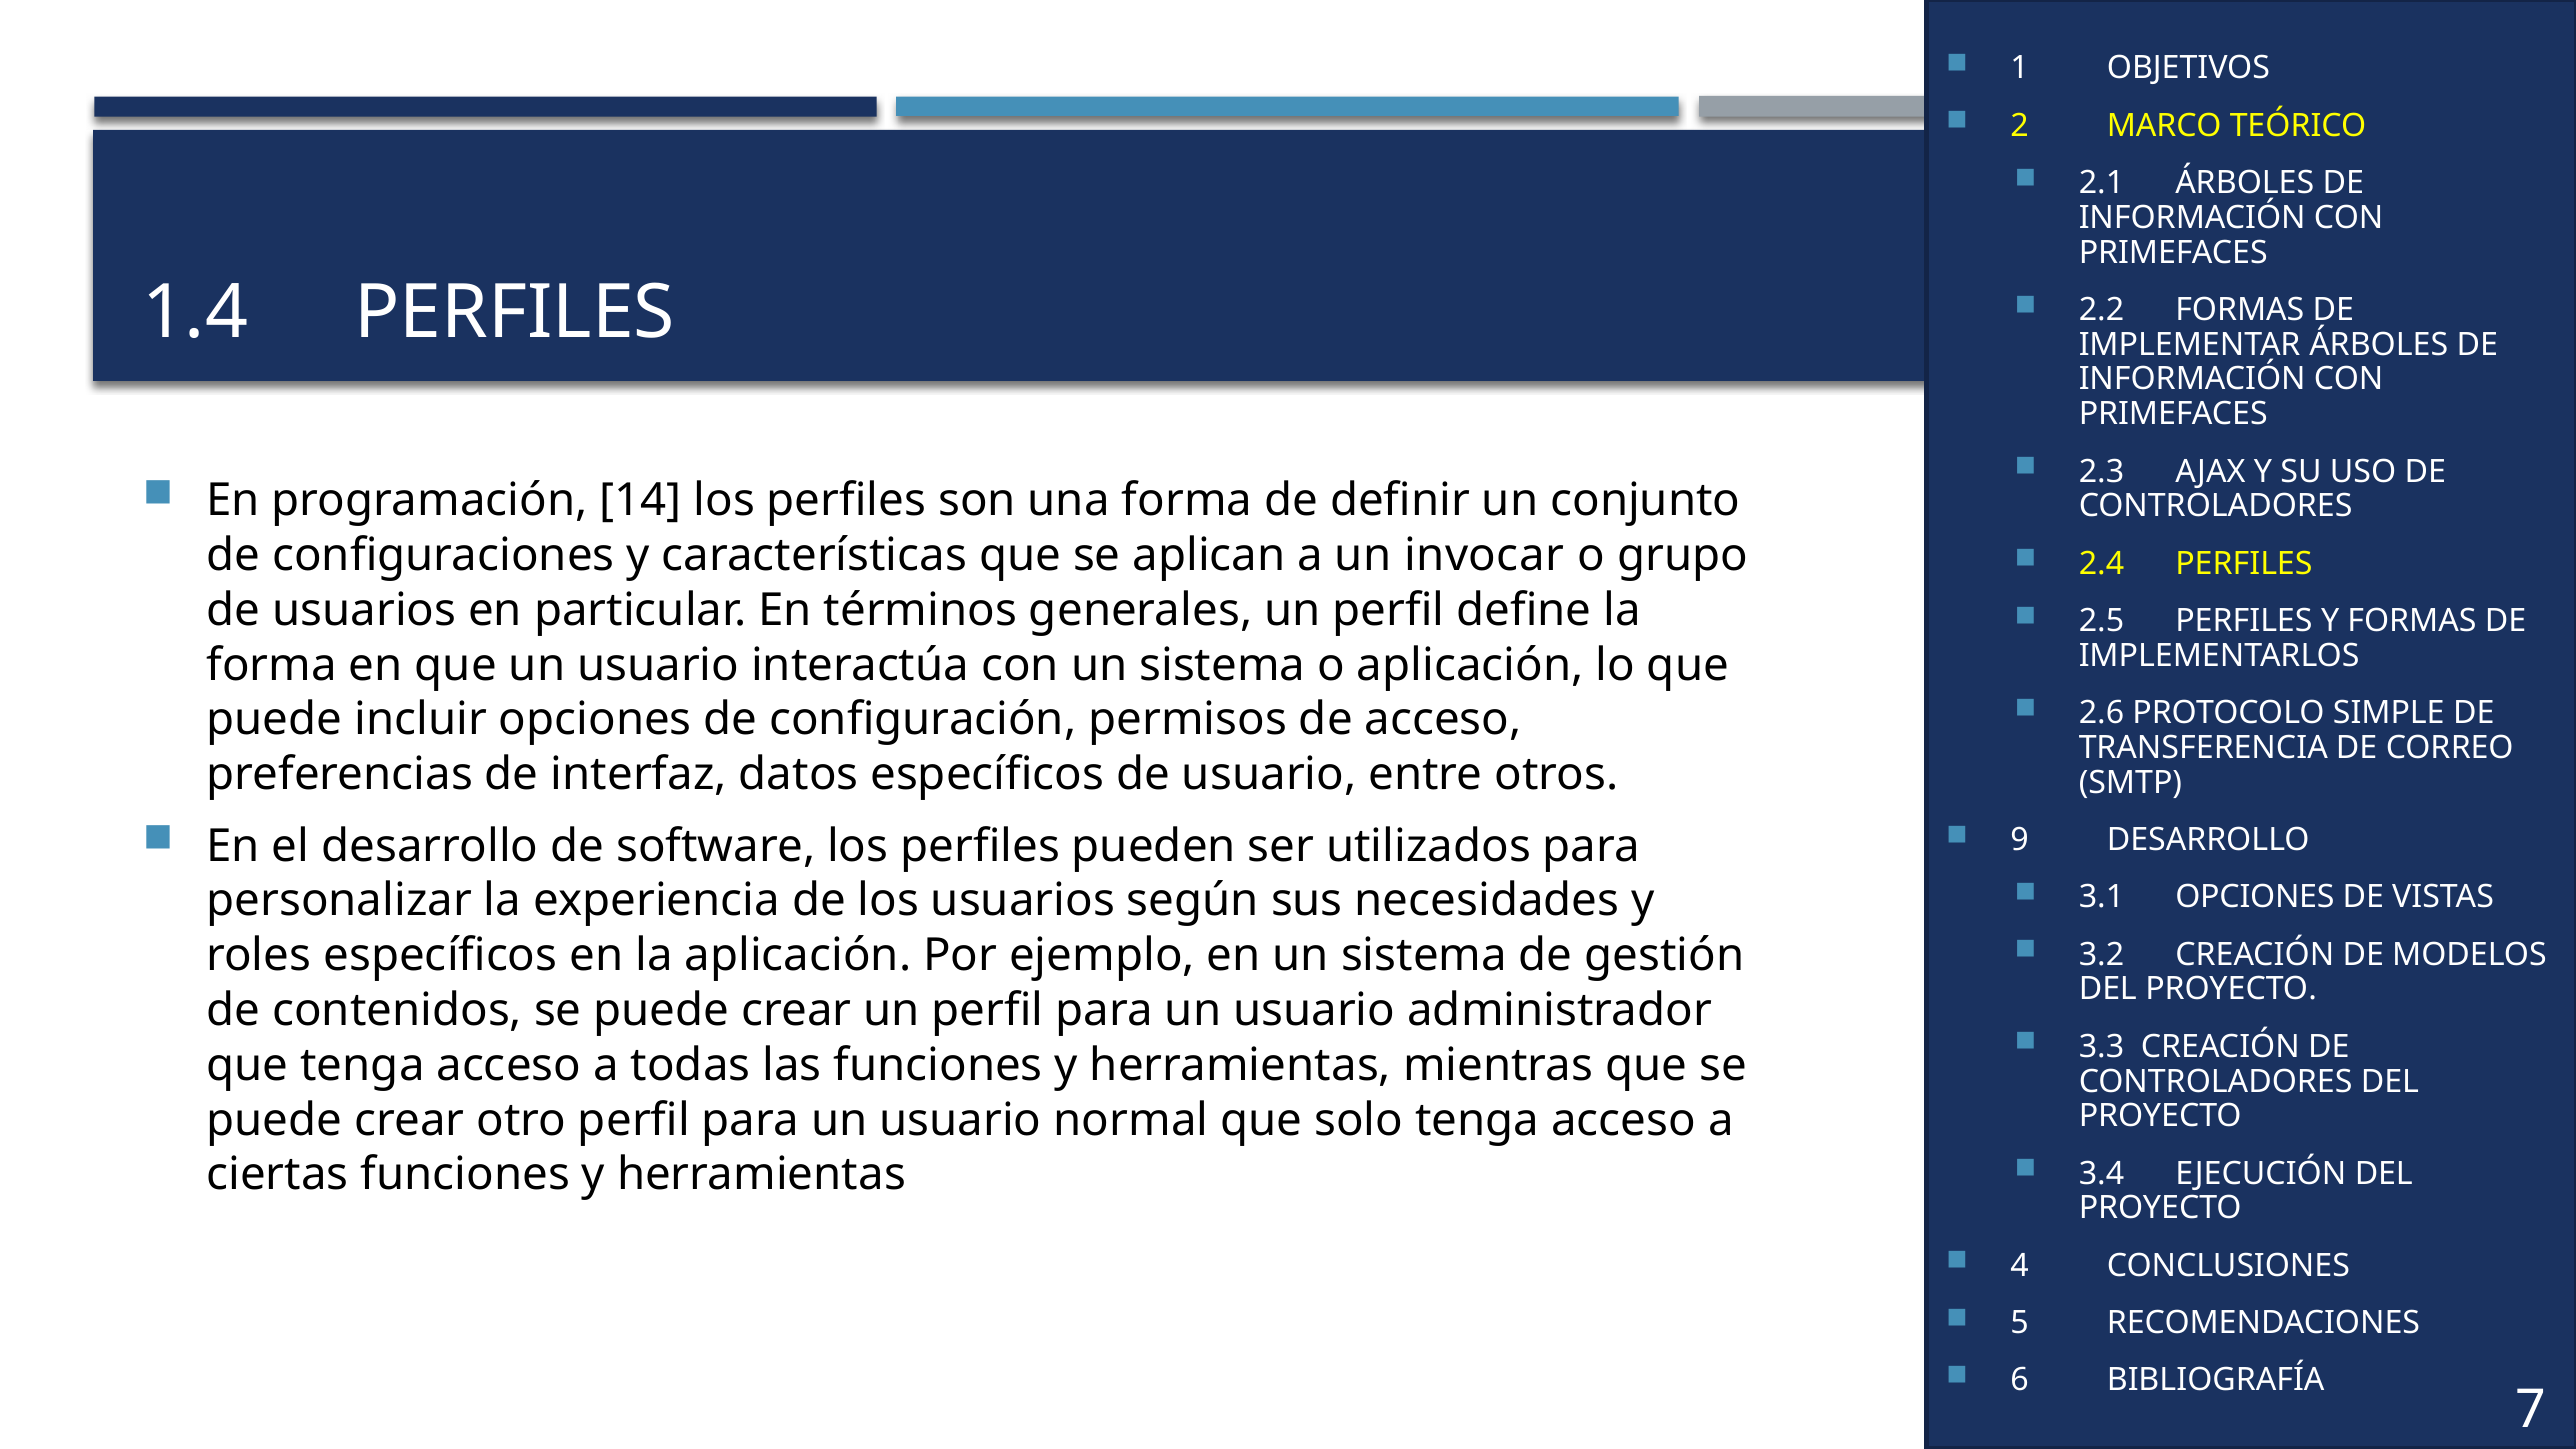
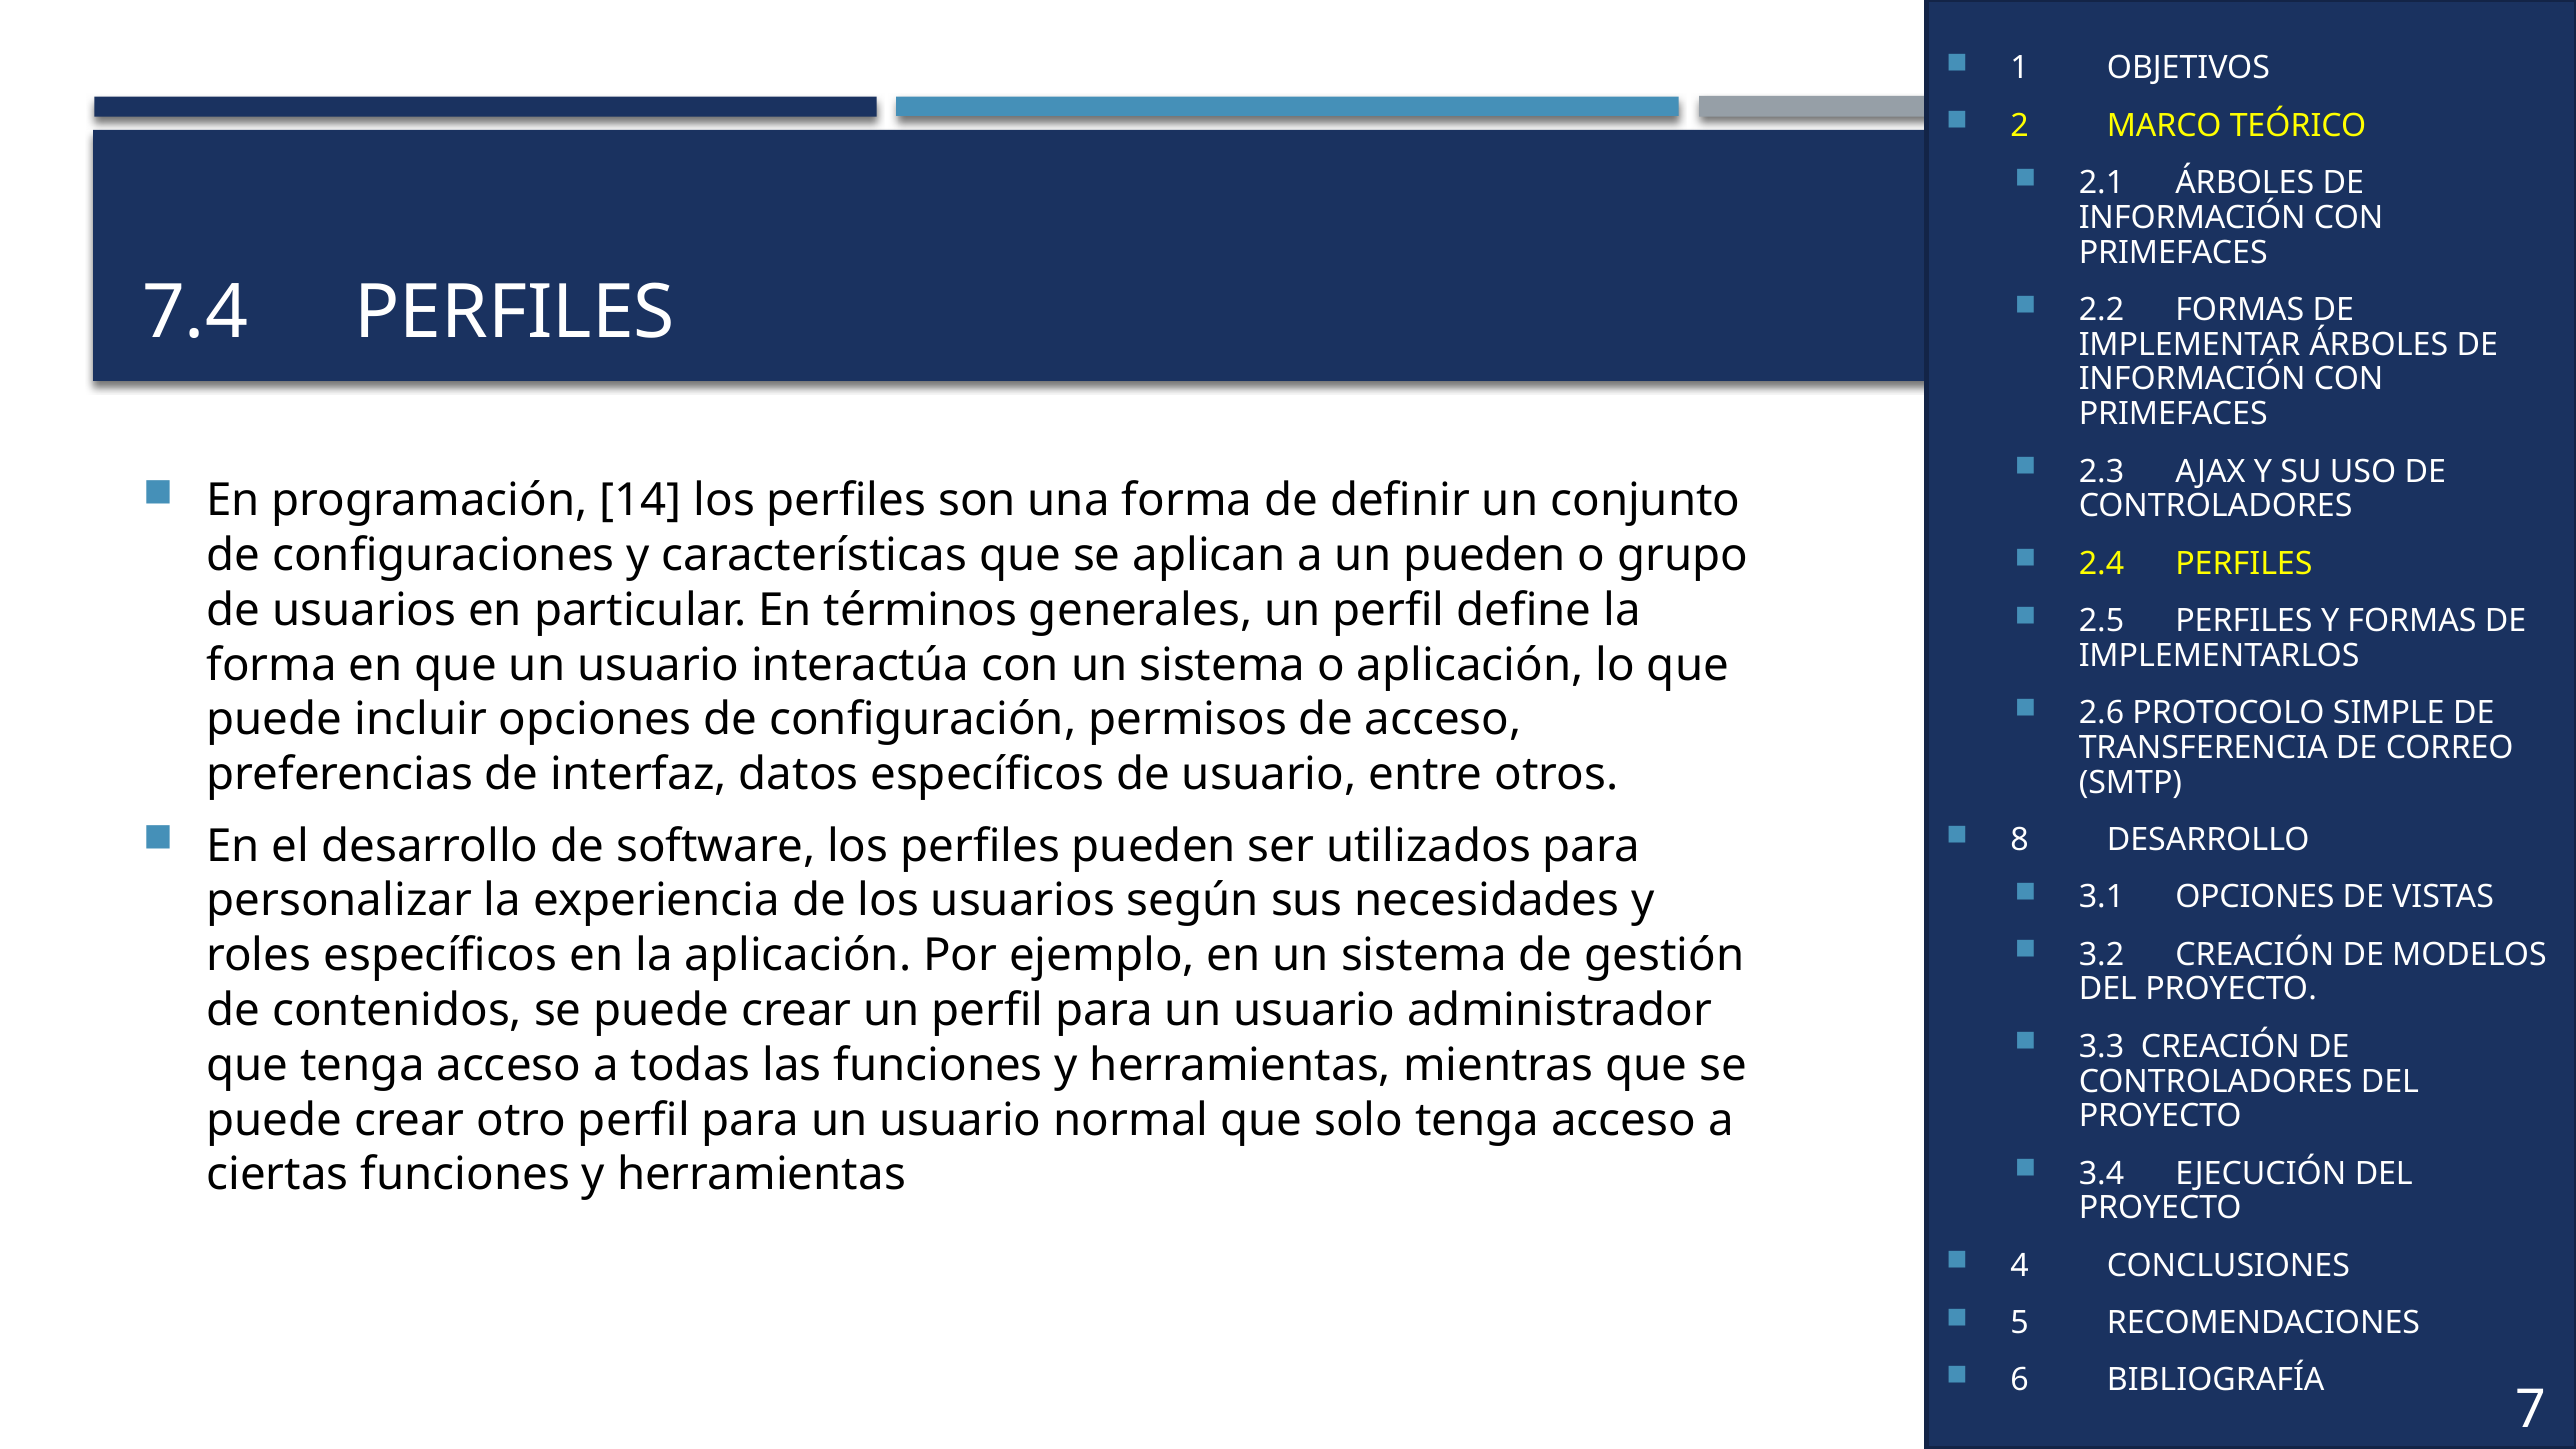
1.4: 1.4 -> 7.4
un invocar: invocar -> pueden
9: 9 -> 8
